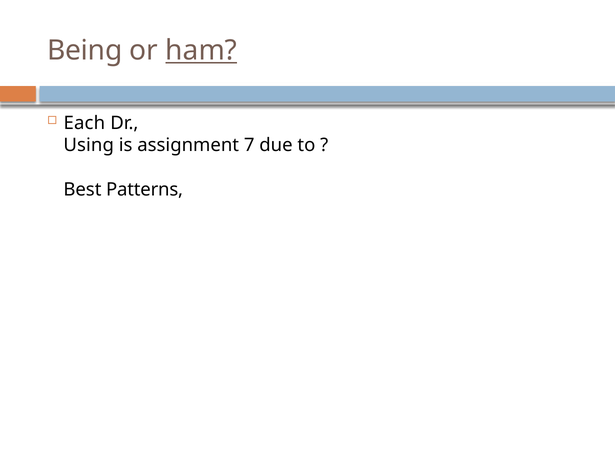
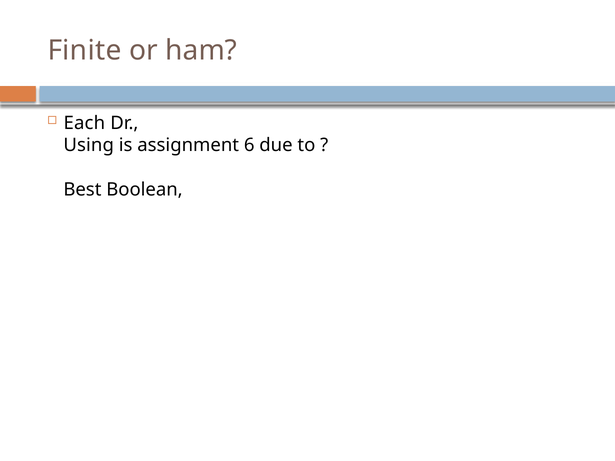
Being: Being -> Finite
ham underline: present -> none
7: 7 -> 6
Patterns: Patterns -> Boolean
